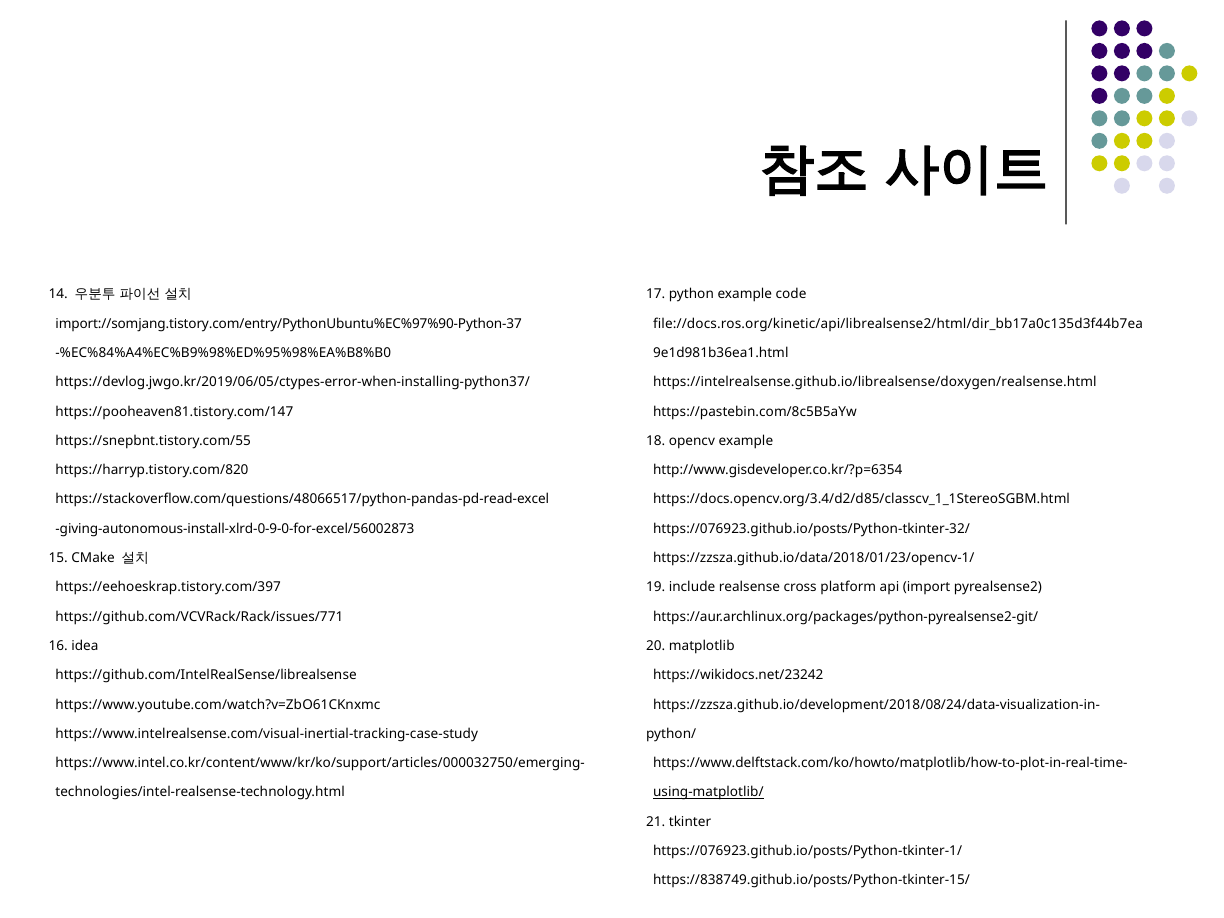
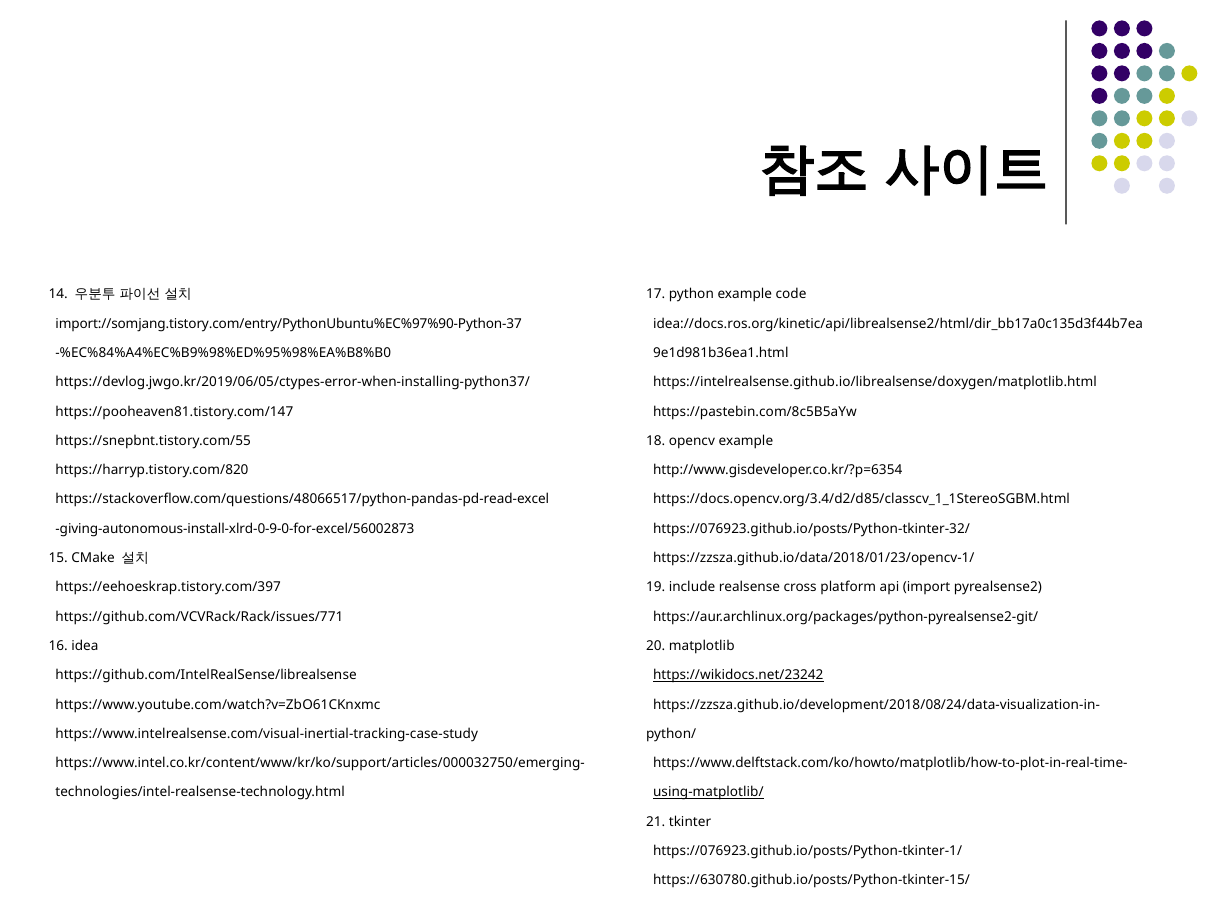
file://docs.ros.org/kinetic/api/librealsense2/html/dir_bb17a0c135d3f44b7ea: file://docs.ros.org/kinetic/api/librealsense2/html/dir_bb17a0c135d3f44b7ea -> idea://docs.ros.org/kinetic/api/librealsense2/html/dir_bb17a0c135d3f44b7ea
https://intelrealsense.github.io/librealsense/doxygen/realsense.html: https://intelrealsense.github.io/librealsense/doxygen/realsense.html -> https://intelrealsense.github.io/librealsense/doxygen/matplotlib.html
https://wikidocs.net/23242 underline: none -> present
https://838749.github.io/posts/Python-tkinter-15/: https://838749.github.io/posts/Python-tkinter-15/ -> https://630780.github.io/posts/Python-tkinter-15/
